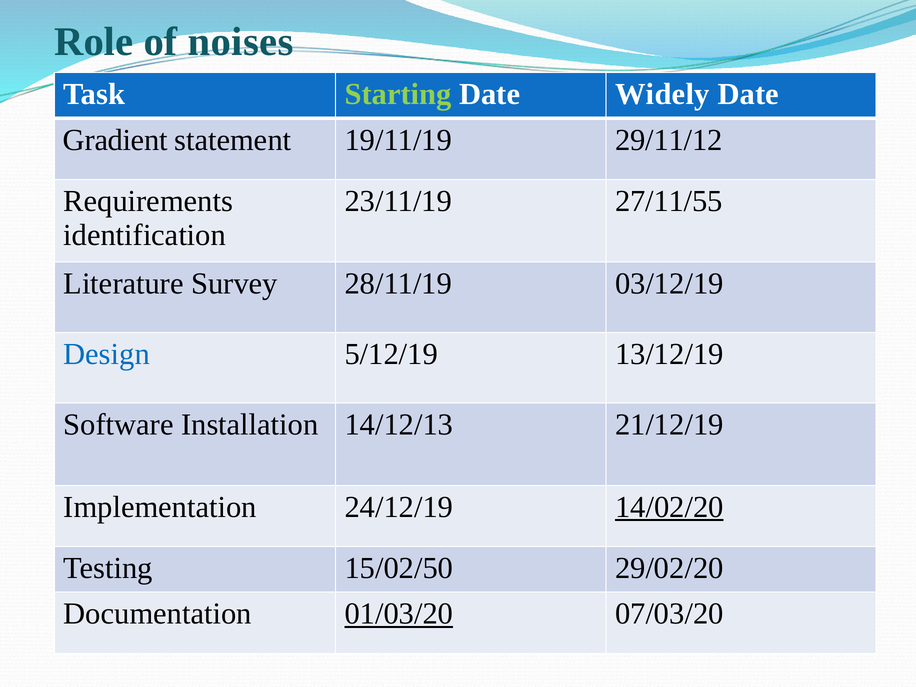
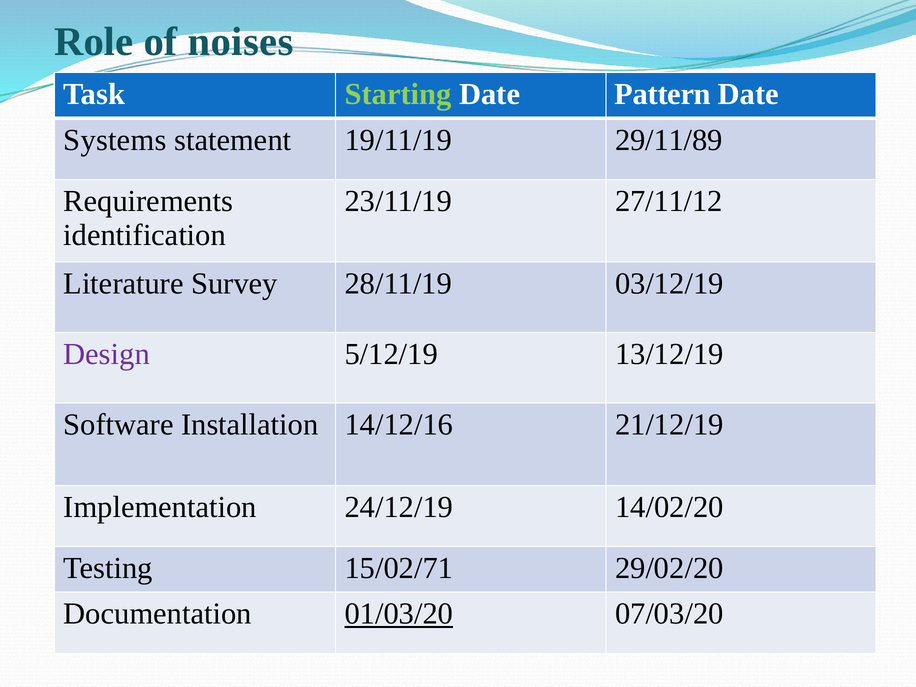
Widely: Widely -> Pattern
Gradient: Gradient -> Systems
29/11/12: 29/11/12 -> 29/11/89
27/11/55: 27/11/55 -> 27/11/12
Design colour: blue -> purple
14/12/13: 14/12/13 -> 14/12/16
14/02/20 underline: present -> none
15/02/50: 15/02/50 -> 15/02/71
